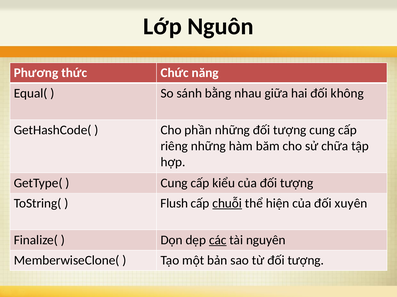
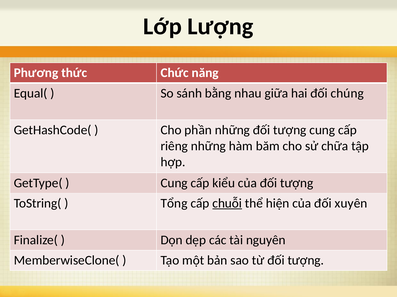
Nguôn: Nguôn -> Lượng
không: không -> chúng
Flush: Flush -> Tổng
các underline: present -> none
